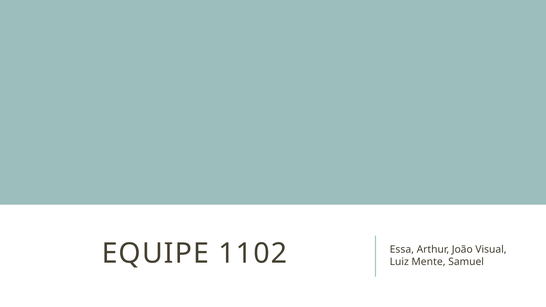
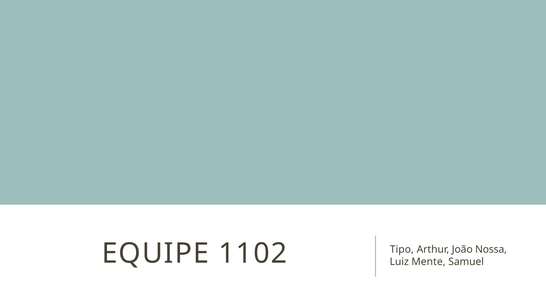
Essa: Essa -> Tipo
Visual: Visual -> Nossa
